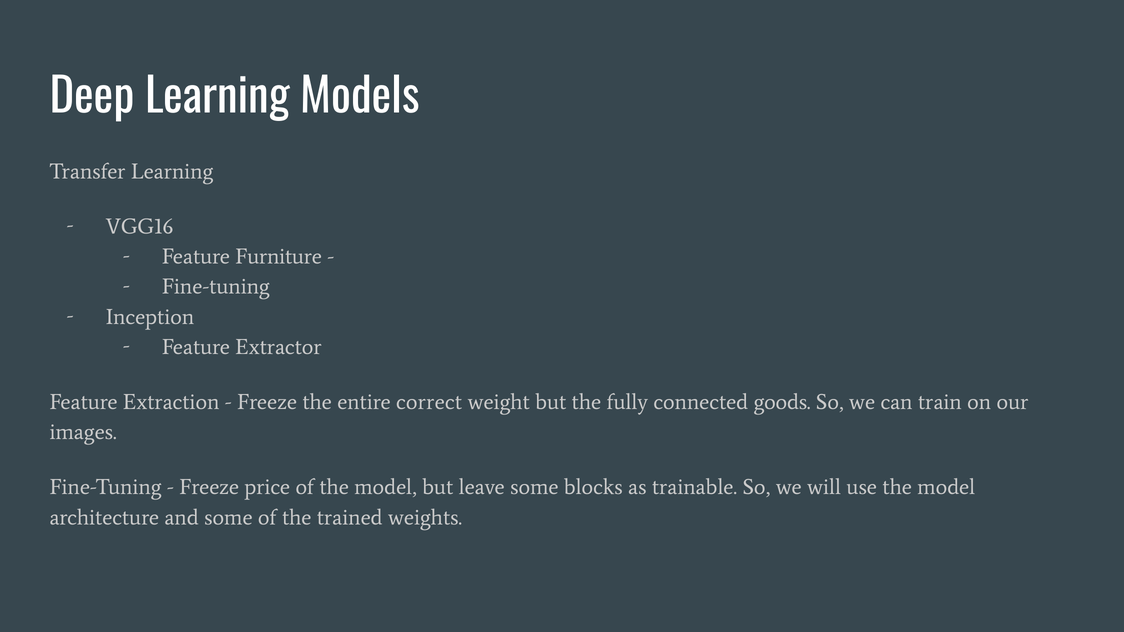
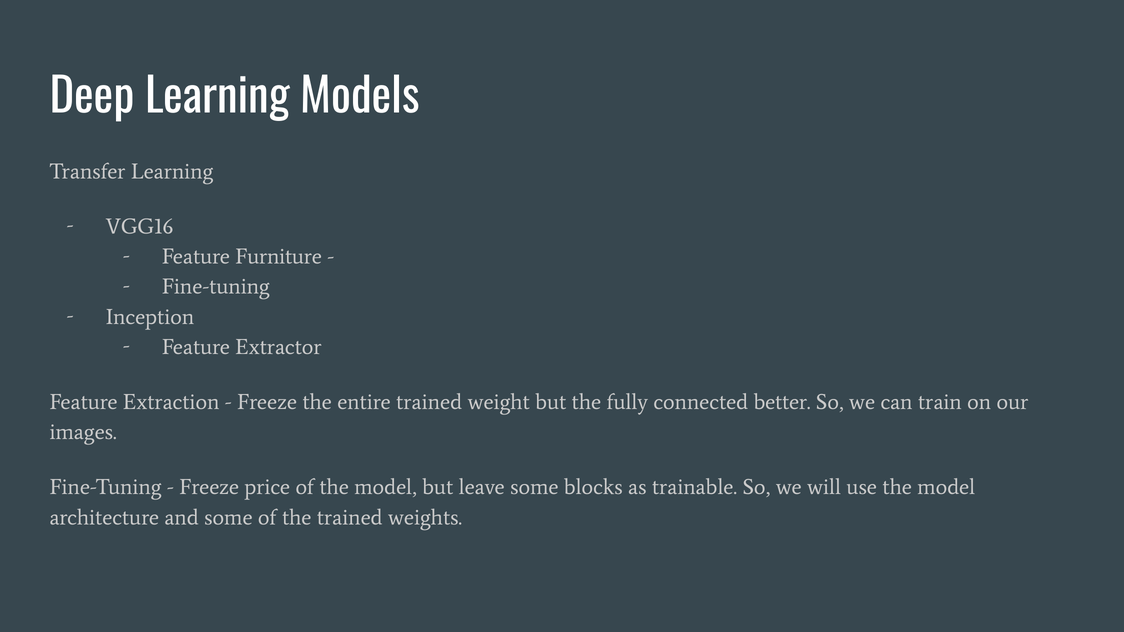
entire correct: correct -> trained
goods: goods -> better
